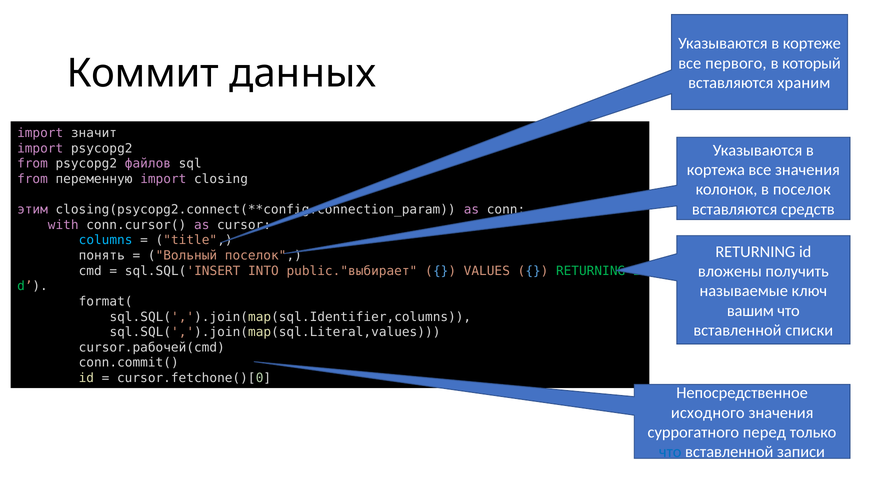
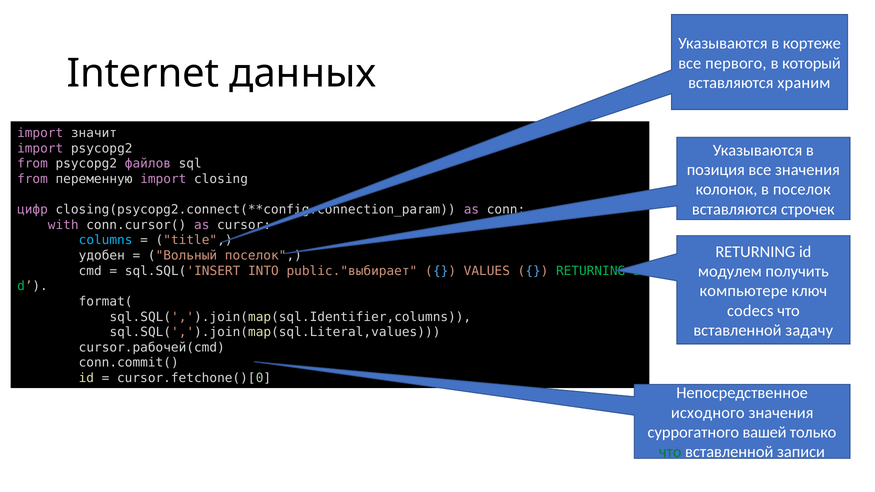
Коммит: Коммит -> Internet
кортежа: кортежа -> позиция
средств: средств -> строчек
этим: этим -> цифр
понять: понять -> удобен
вложены: вложены -> модулем
называемые: называемые -> компьютере
вашим: вашим -> codecs
списки: списки -> задачу
перед: перед -> вашей
что at (670, 452) colour: blue -> green
